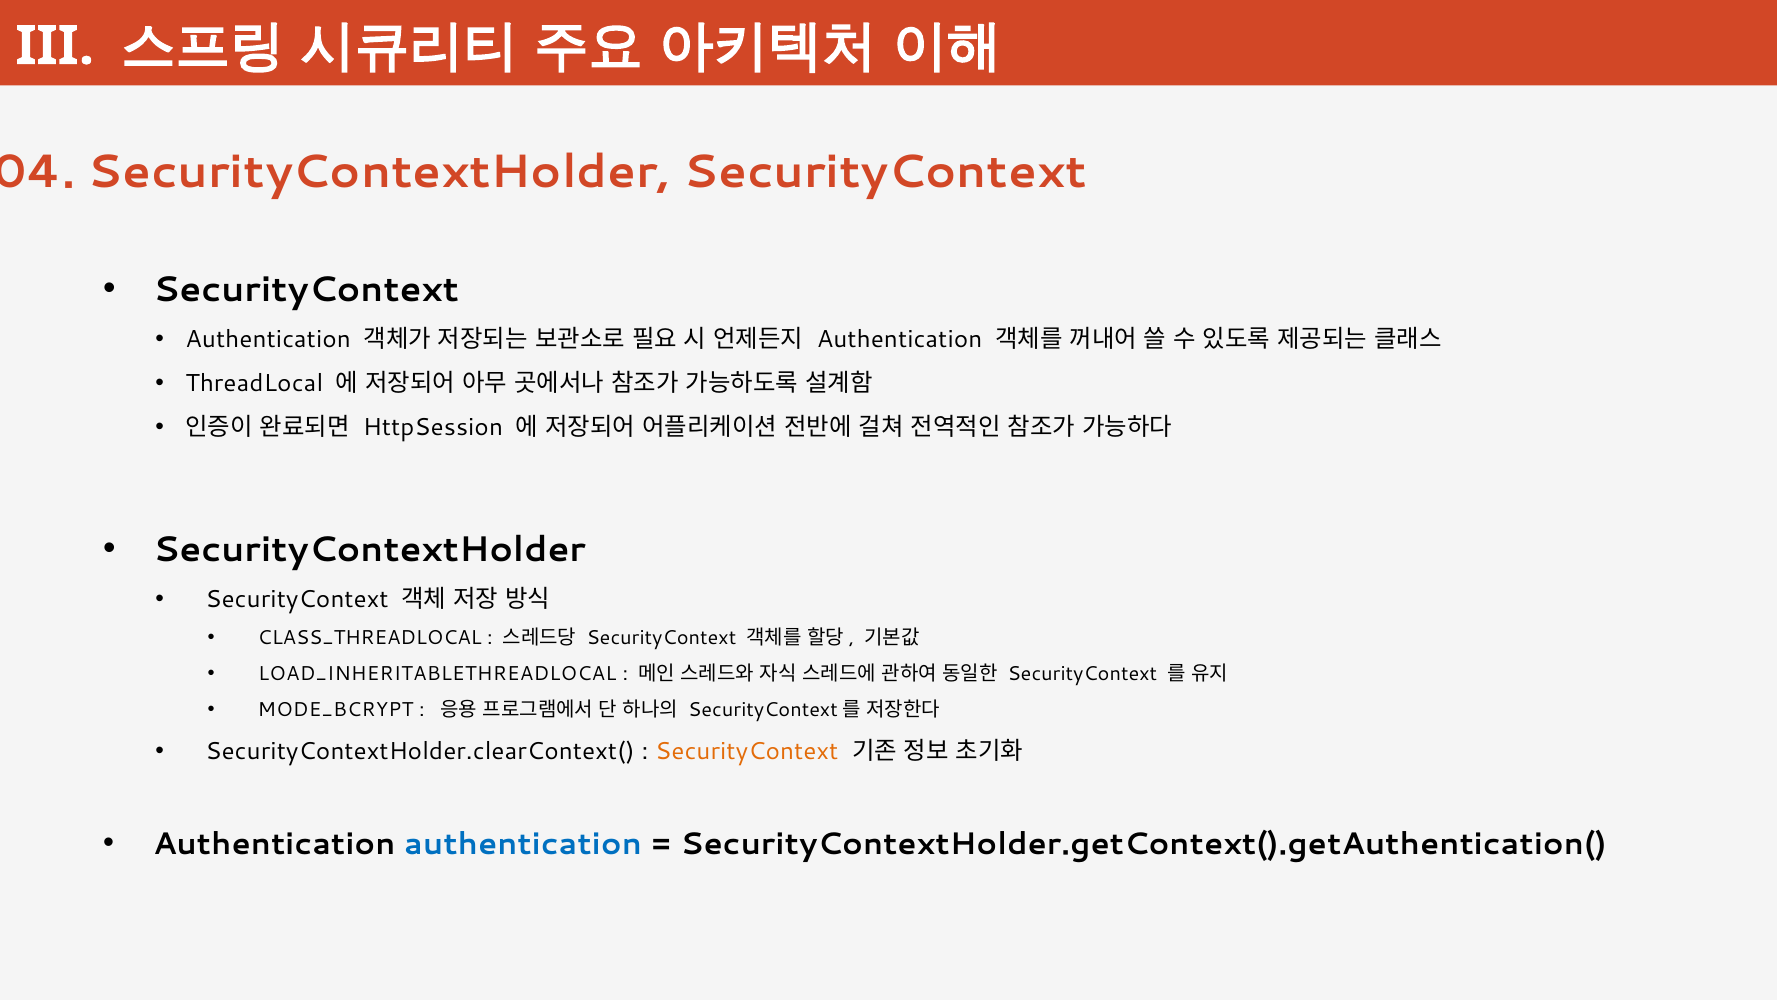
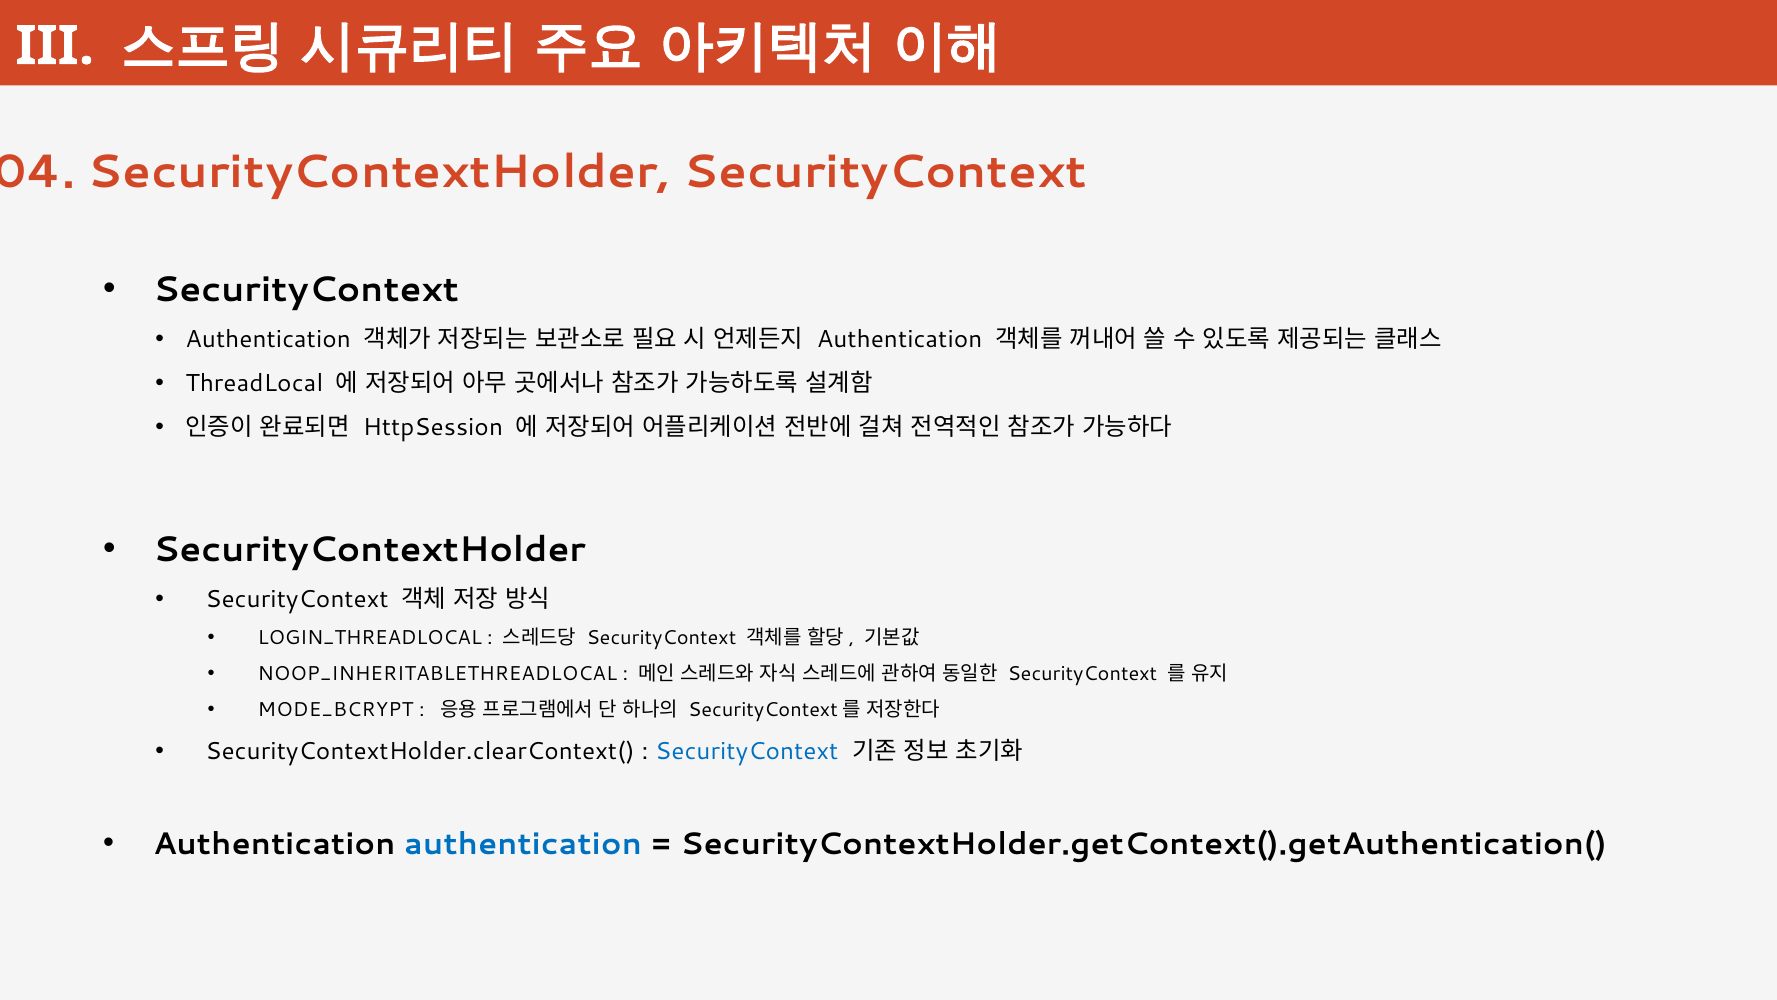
CLASS_THREADLOCAL: CLASS_THREADLOCAL -> LOGIN_THREADLOCAL
LOAD_INHERITABLETHREADLOCAL: LOAD_INHERITABLETHREADLOCAL -> NOOP_INHERITABLETHREADLOCAL
SecurityContext at (747, 751) colour: orange -> blue
